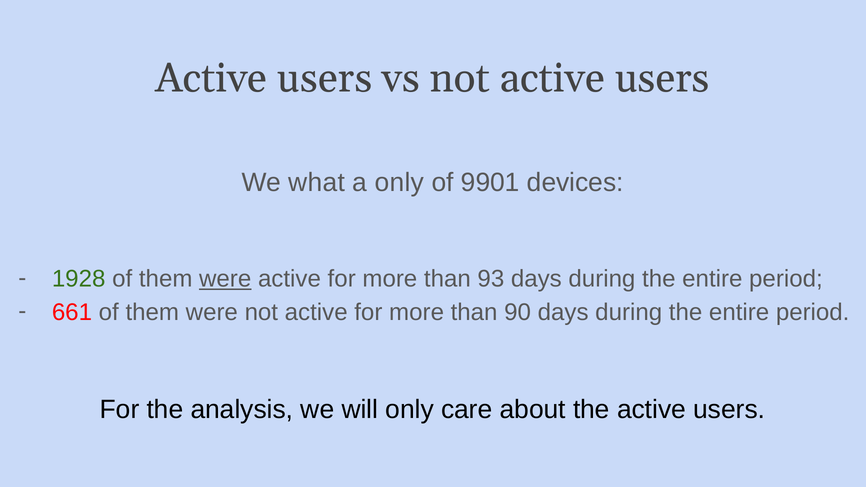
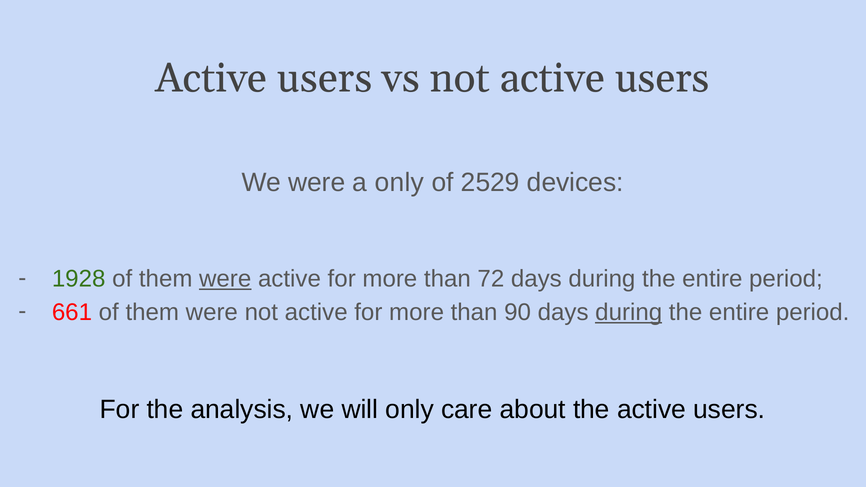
We what: what -> were
9901: 9901 -> 2529
93: 93 -> 72
during at (629, 312) underline: none -> present
